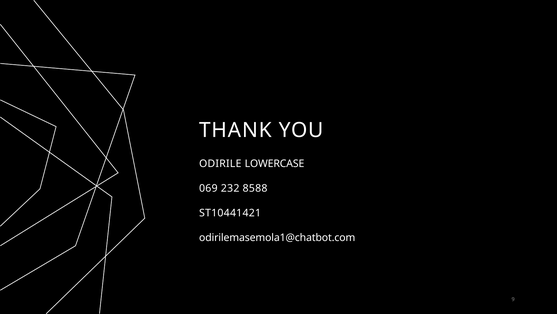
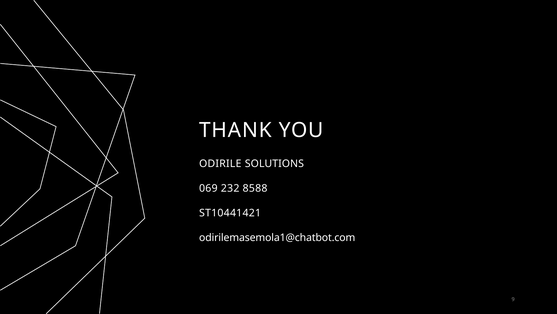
LOWERCASE: LOWERCASE -> SOLUTIONS
